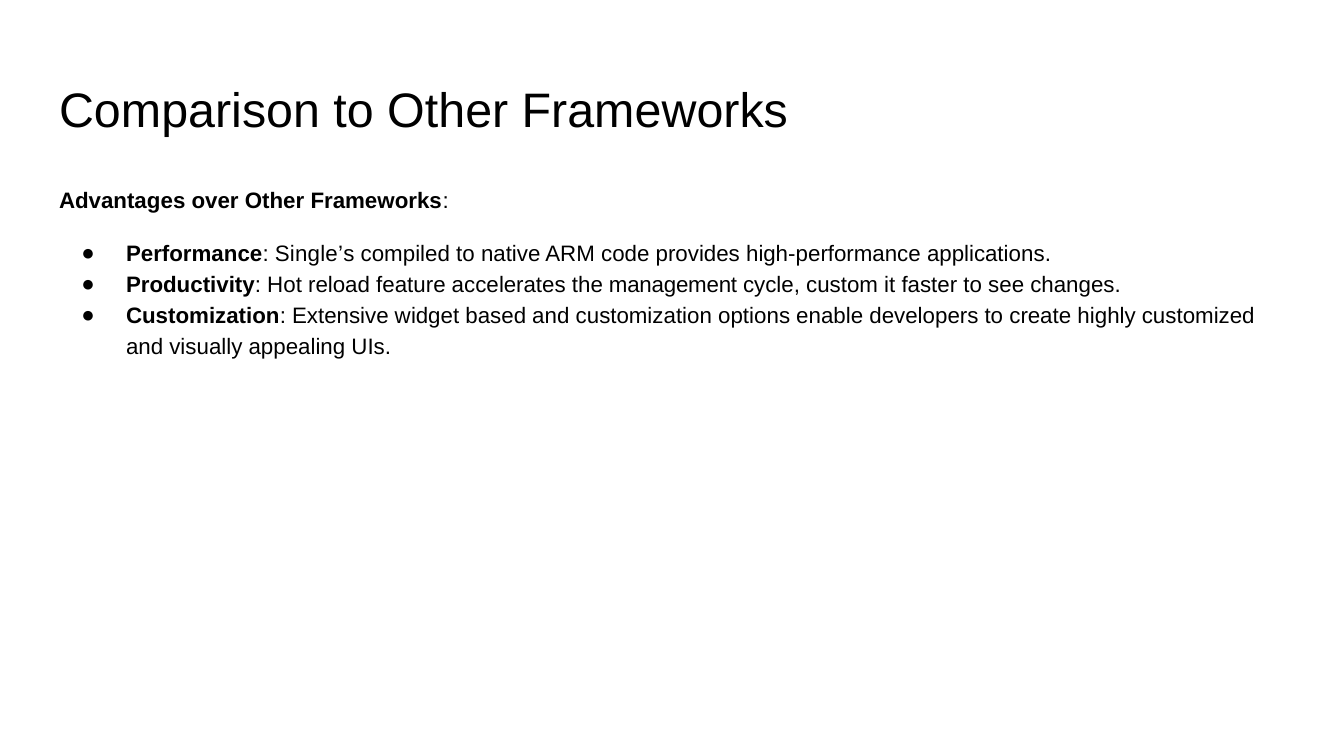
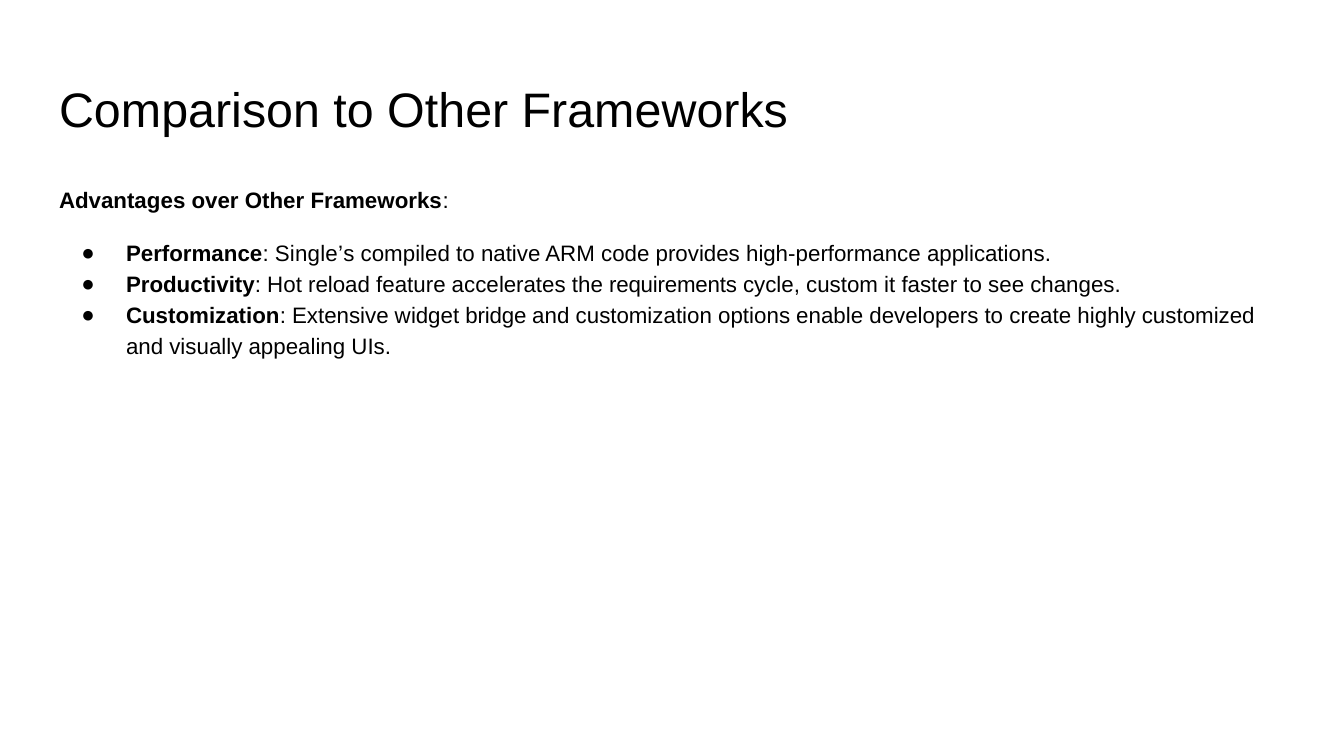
management: management -> requirements
based: based -> bridge
